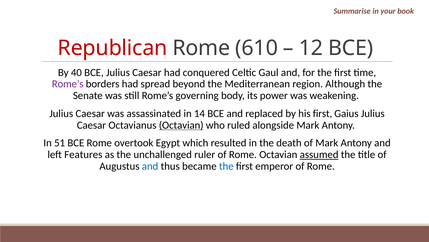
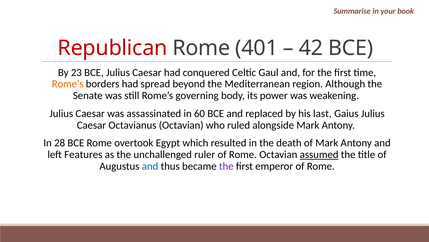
610: 610 -> 401
12: 12 -> 42
40: 40 -> 23
Rome’s at (68, 84) colour: purple -> orange
14: 14 -> 60
his first: first -> last
Octavian at (181, 125) underline: present -> none
51: 51 -> 28
the at (226, 166) colour: blue -> purple
